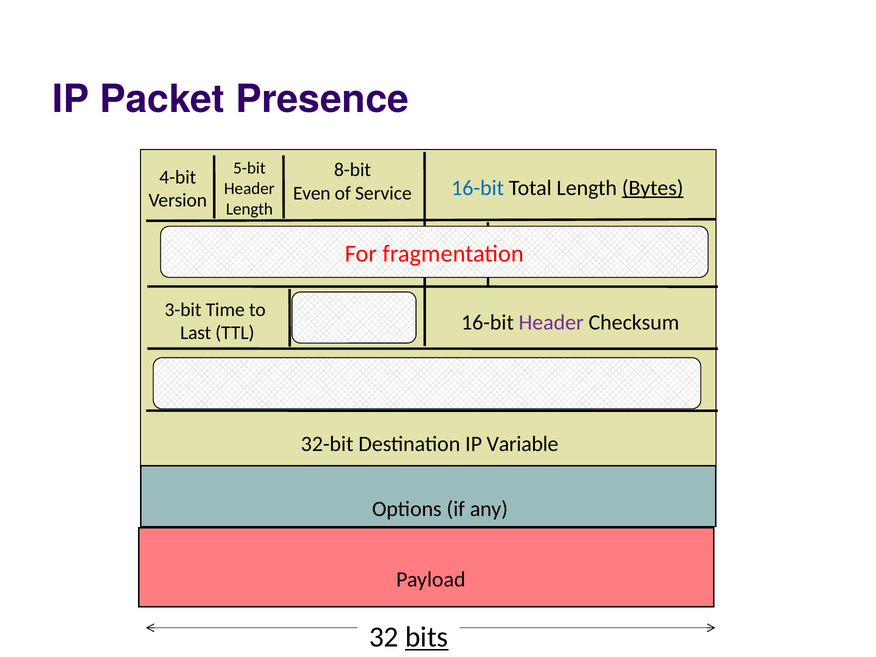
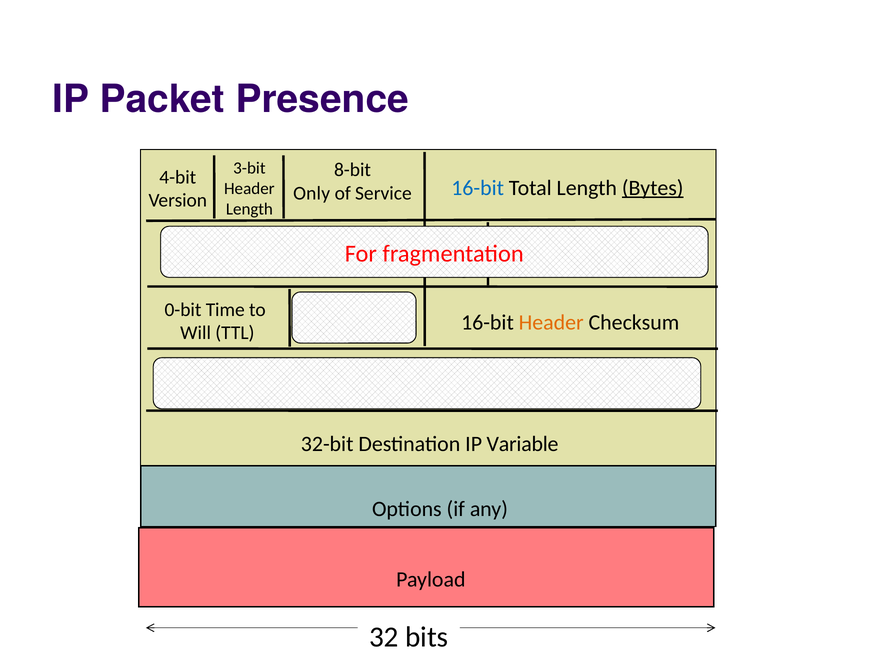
5-bit at (249, 168): 5-bit -> 3-bit
Even: Even -> Only
3-bit at (183, 310): 3-bit -> 0-bit
Header at (551, 322) colour: purple -> orange
Last: Last -> Will
bits underline: present -> none
